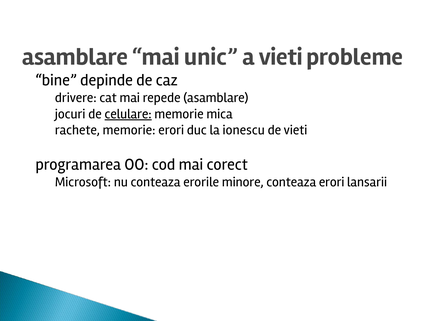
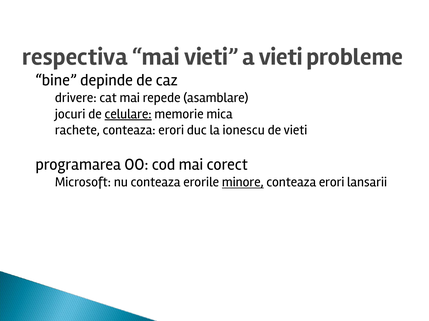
asamblare at (75, 57): asamblare -> respectiva
mai unic: unic -> vieti
rachete memorie: memorie -> conteaza
minore underline: none -> present
